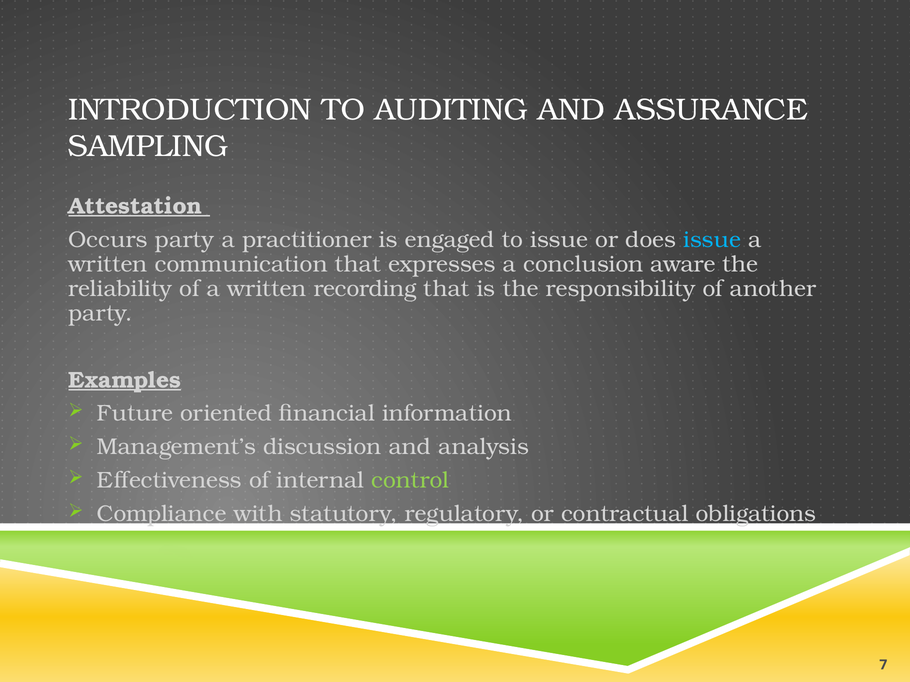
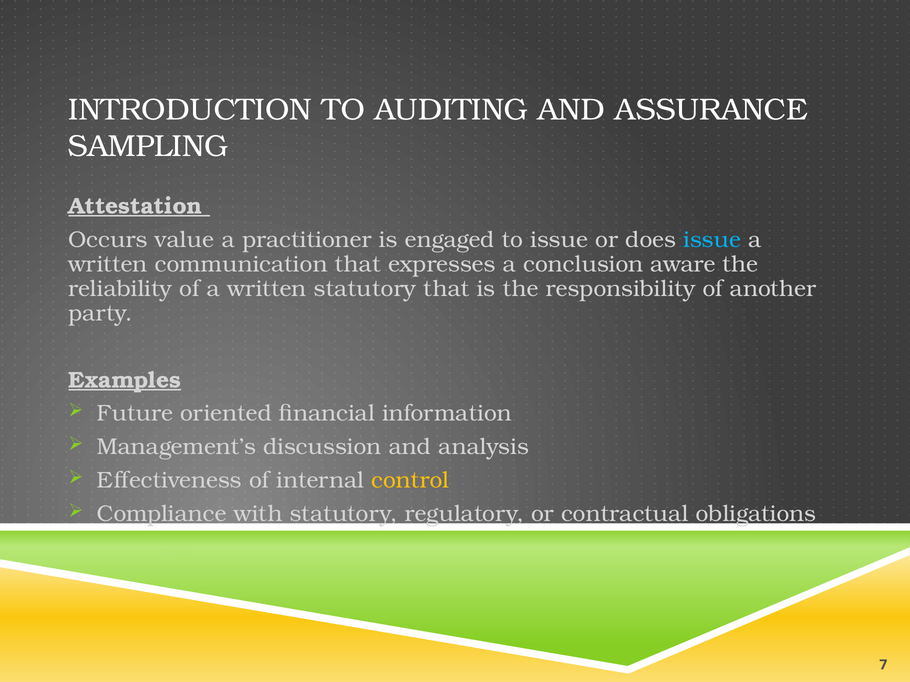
Occurs party: party -> value
written recording: recording -> statutory
control colour: light green -> yellow
